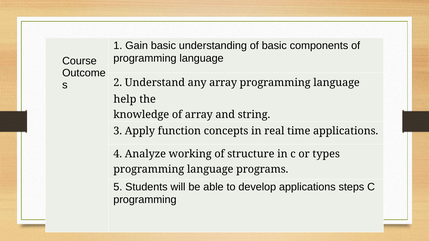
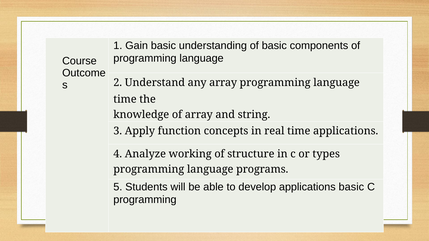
help at (125, 99): help -> time
applications steps: steps -> basic
